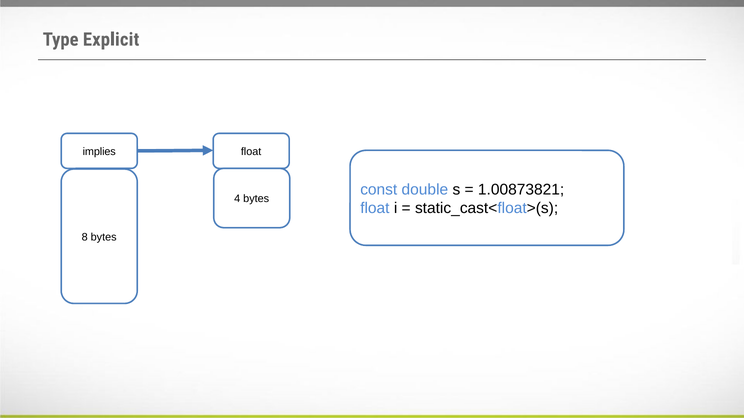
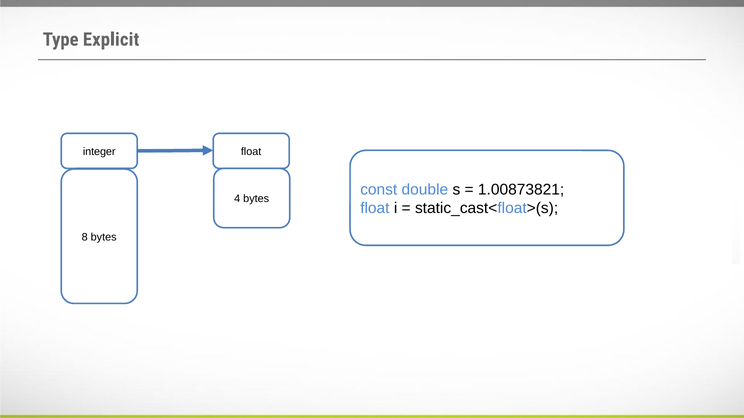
implies: implies -> integer
